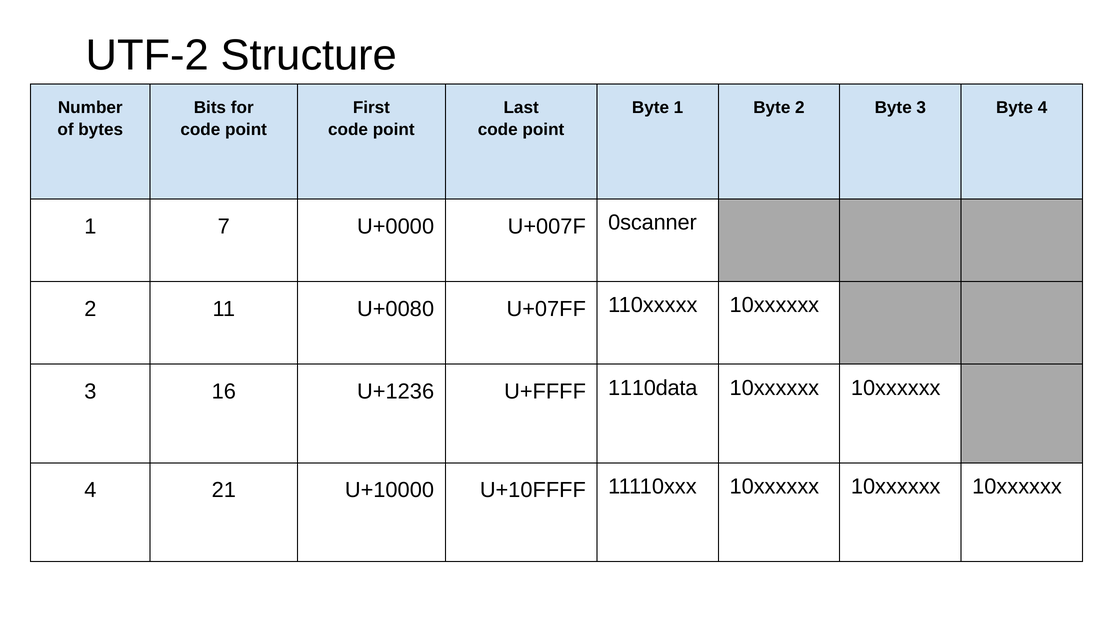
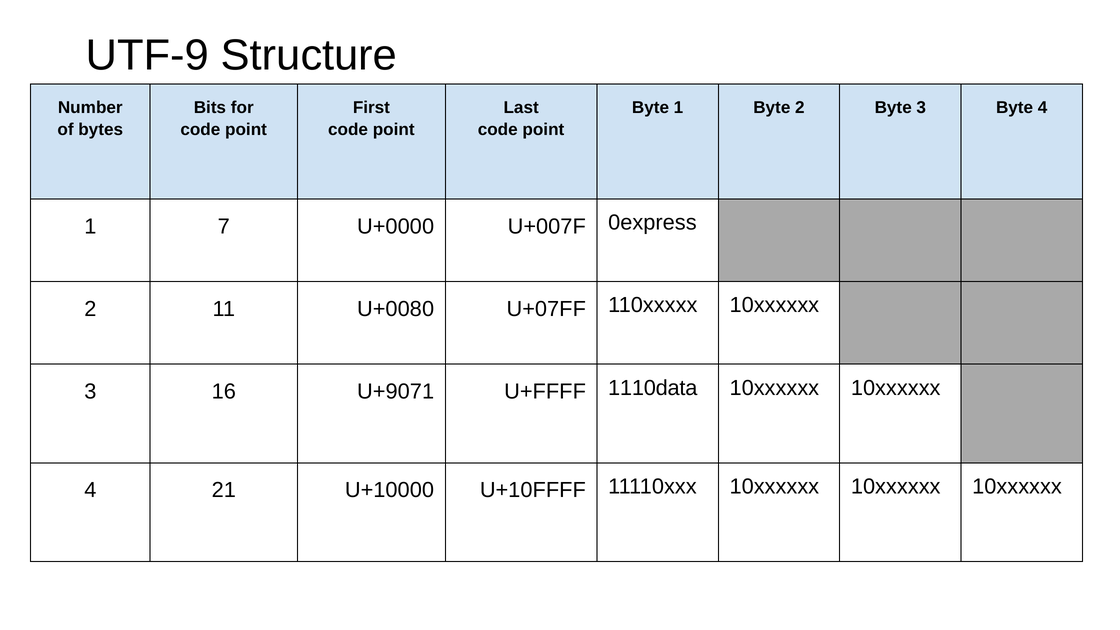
UTF-2: UTF-2 -> UTF-9
0scanner: 0scanner -> 0express
U+1236: U+1236 -> U+9071
